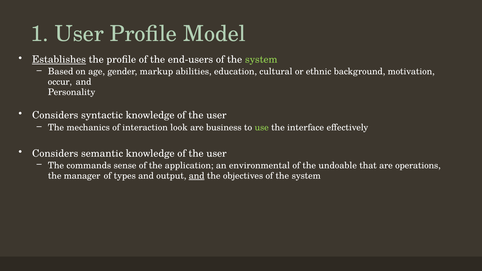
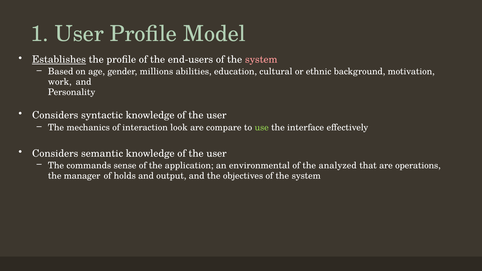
system at (261, 60) colour: light green -> pink
markup: markup -> millions
occur: occur -> work
business: business -> compare
undoable: undoable -> analyzed
types: types -> holds
and at (197, 176) underline: present -> none
